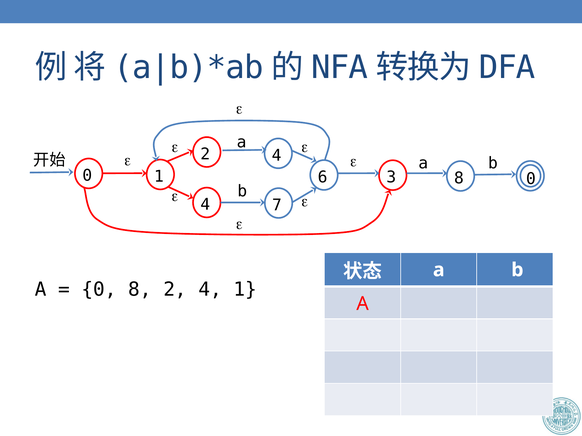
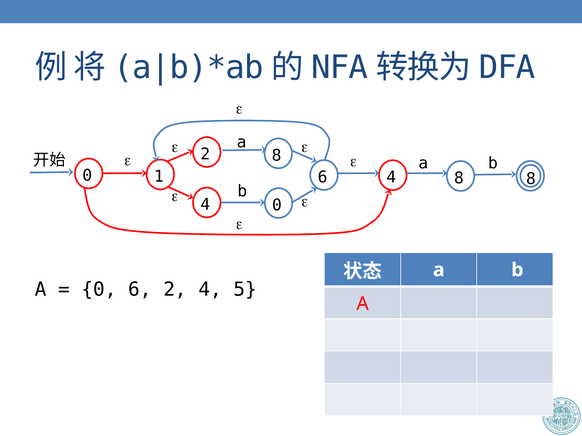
4 at (277, 156): 4 -> 8
1 0: 0 -> 8
6 3: 3 -> 4
4 7: 7 -> 0
0 8: 8 -> 6
4 1: 1 -> 5
